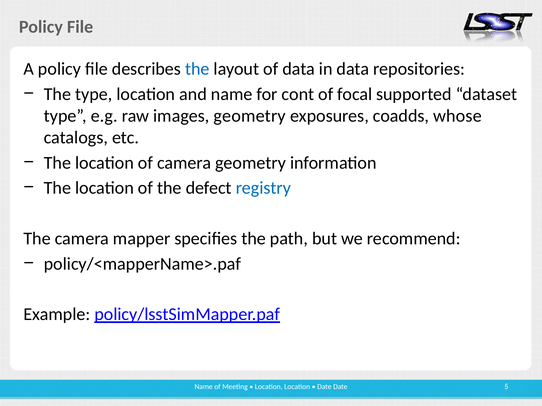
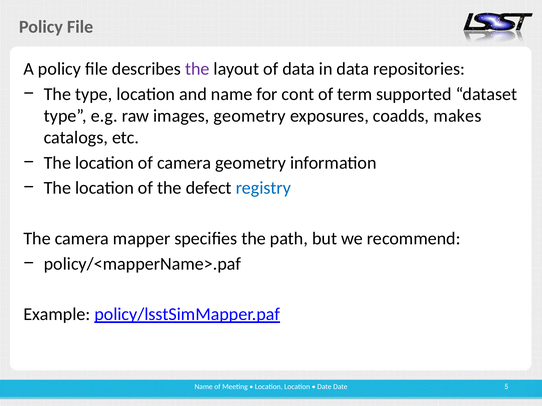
the at (197, 69) colour: blue -> purple
focal: focal -> term
whose: whose -> makes
